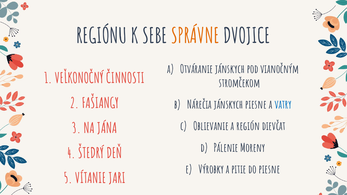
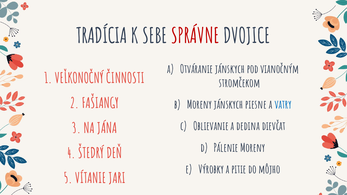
REGIÓNU: REGIÓNU -> TRADÍCIA
SPRÁVNE colour: orange -> red
Nárečia at (199, 105): Nárečia -> Moreny
región: región -> dedina
do piesne: piesne -> môjho
